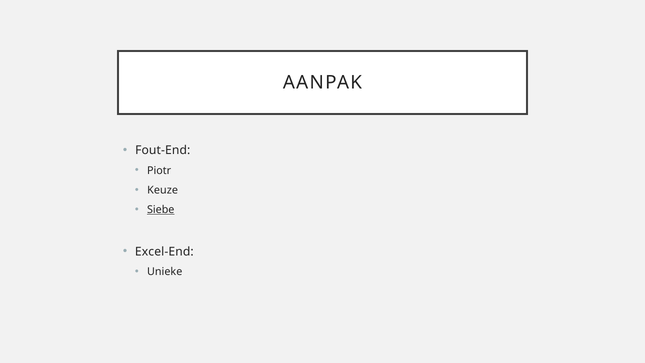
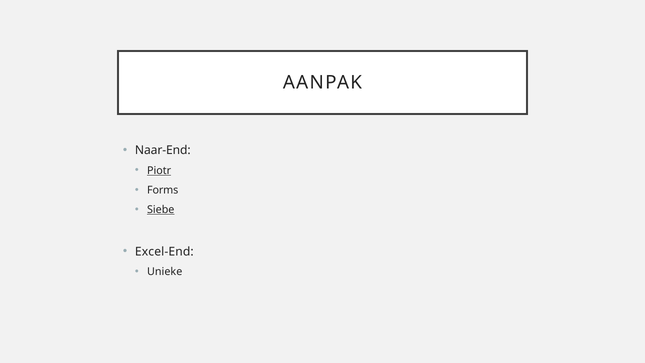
Fout-End: Fout-End -> Naar-End
Piotr underline: none -> present
Keuze: Keuze -> Forms
